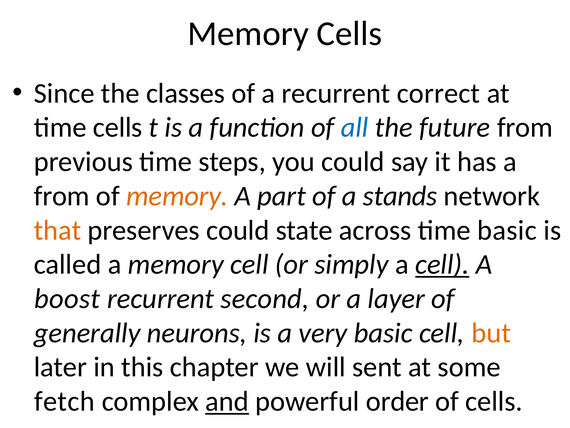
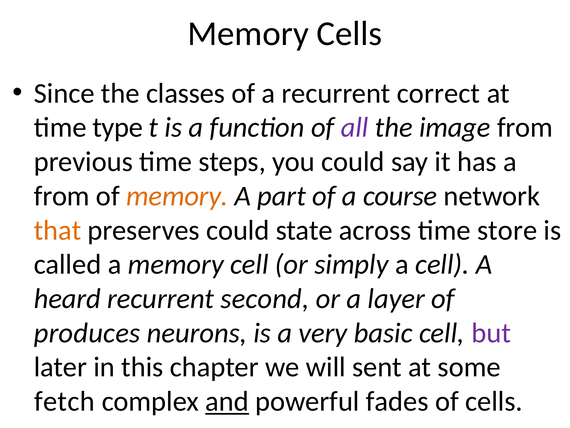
time cells: cells -> type
all colour: blue -> purple
future: future -> image
stands: stands -> course
time basic: basic -> store
cell at (442, 264) underline: present -> none
boost: boost -> heard
generally: generally -> produces
but colour: orange -> purple
order: order -> fades
